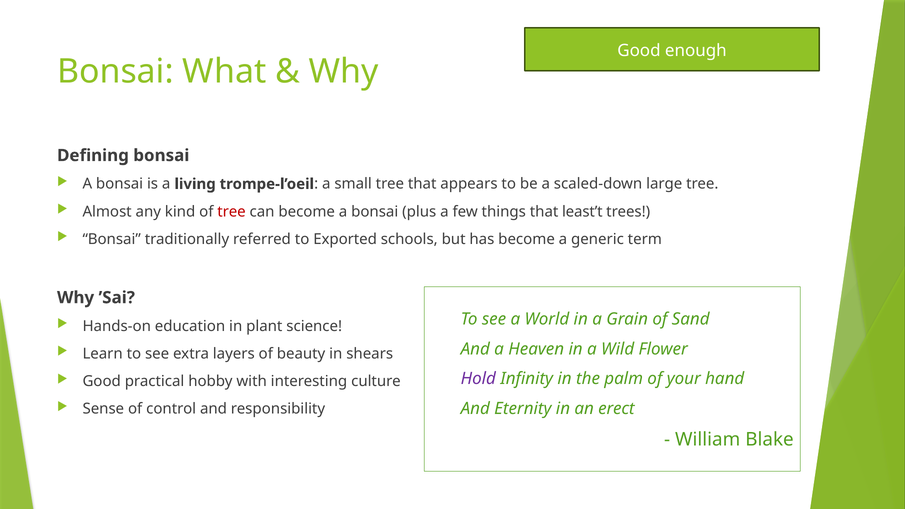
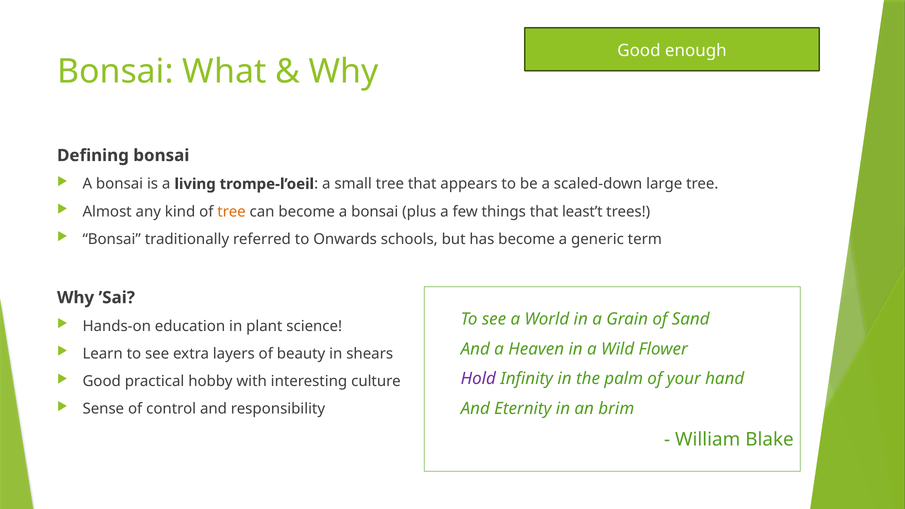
tree at (232, 212) colour: red -> orange
Exported: Exported -> Onwards
erect: erect -> brim
